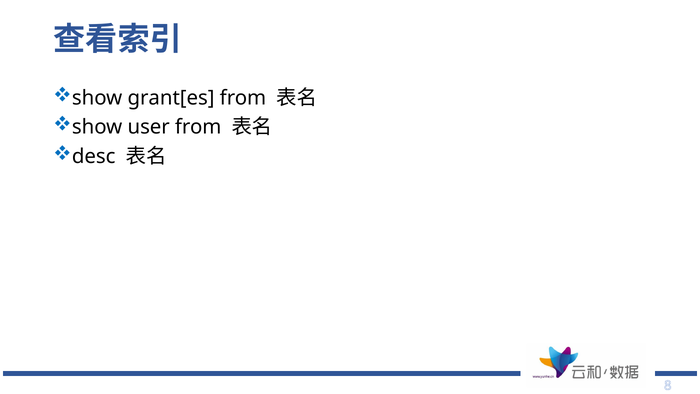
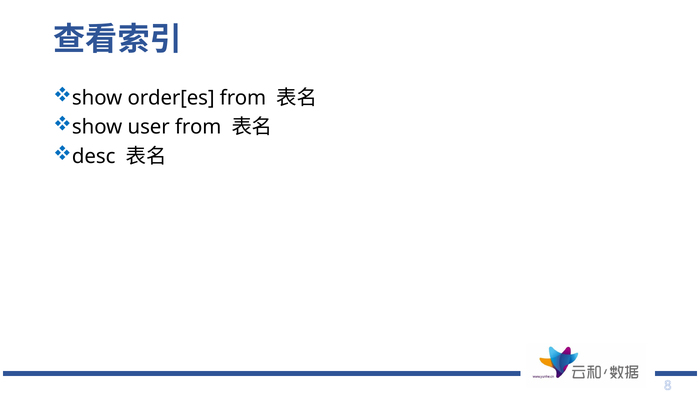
grant[es: grant[es -> order[es
